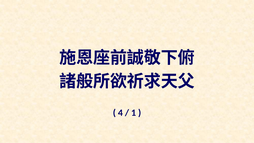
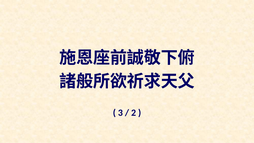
4: 4 -> 3
1: 1 -> 2
